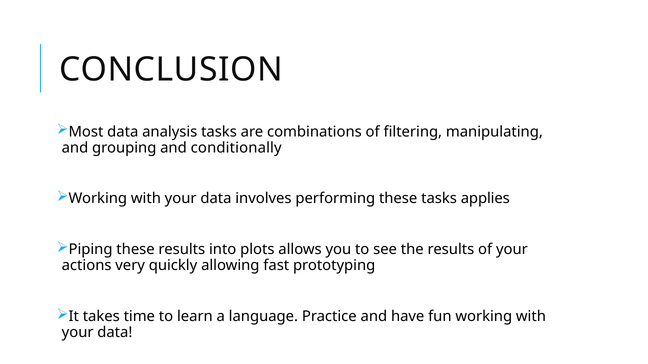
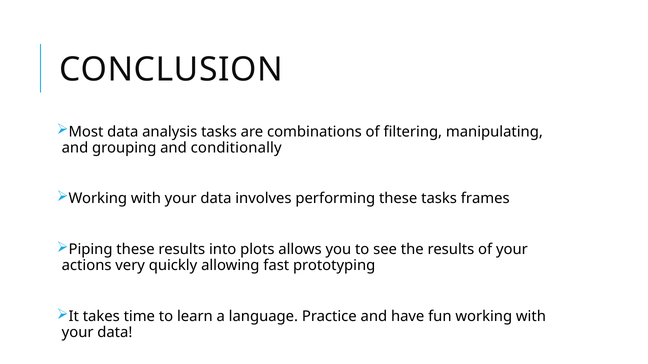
applies: applies -> frames
